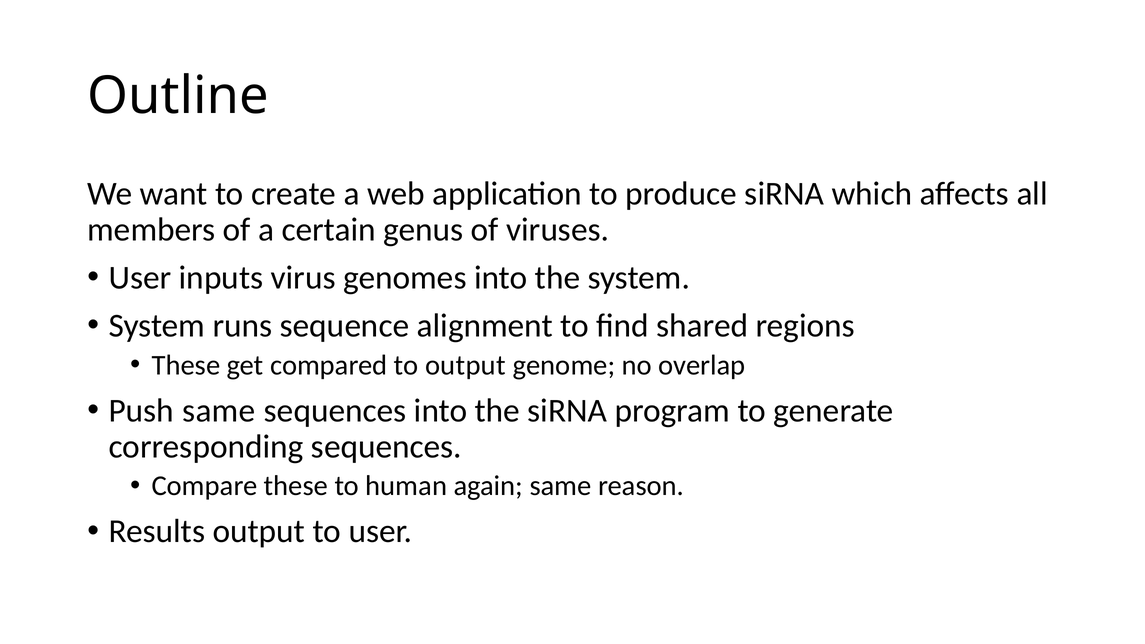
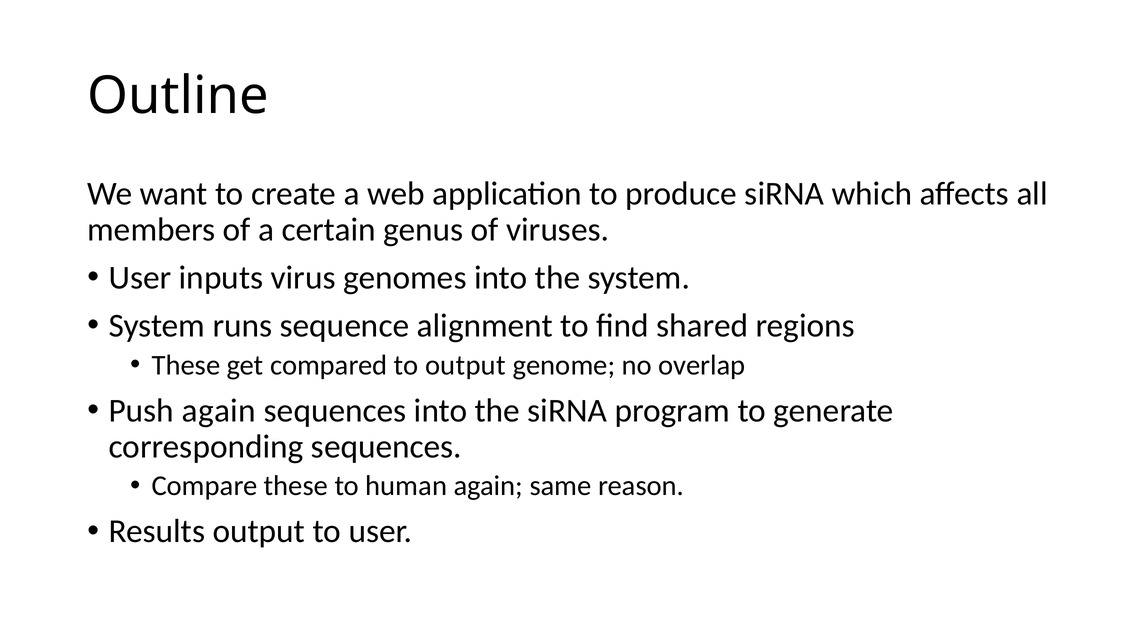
Push same: same -> again
